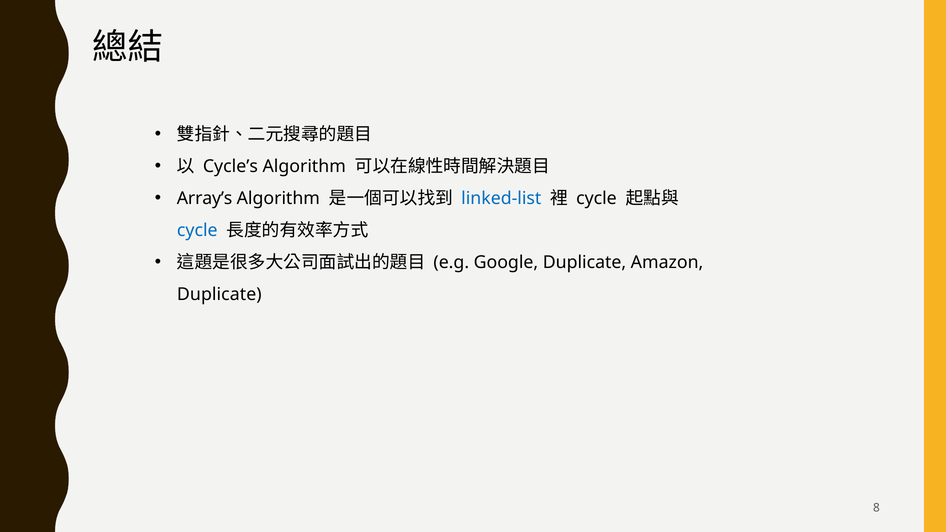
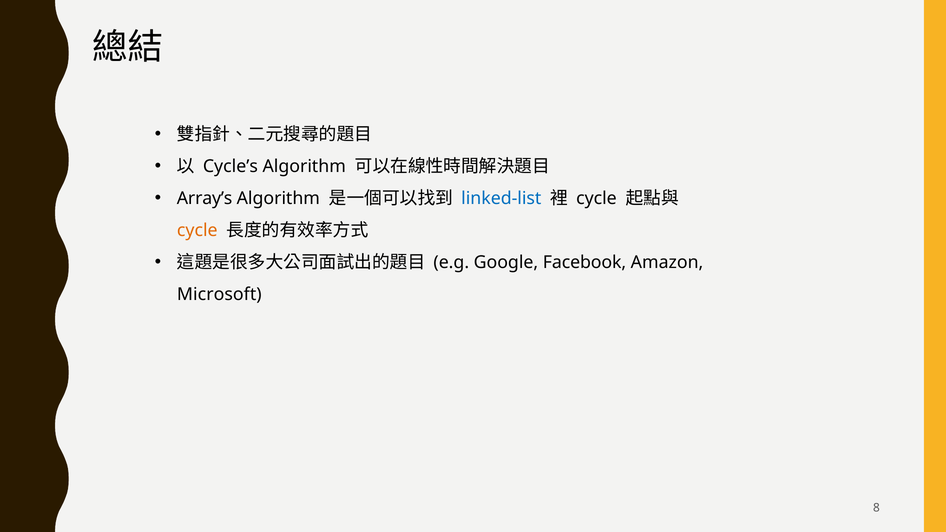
cycle at (197, 230) colour: blue -> orange
Google Duplicate: Duplicate -> Facebook
Duplicate at (219, 294): Duplicate -> Microsoft
